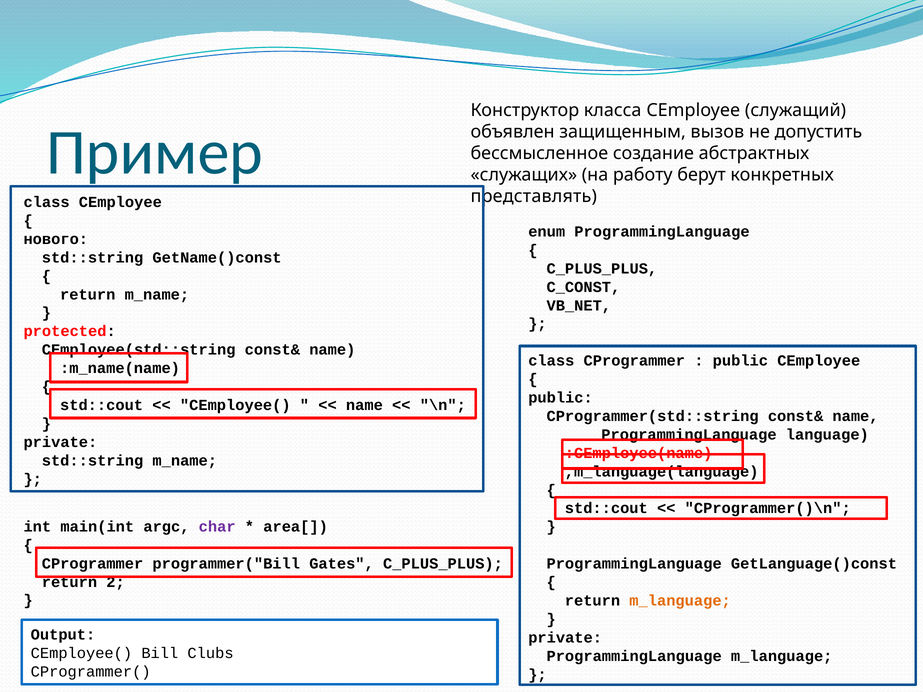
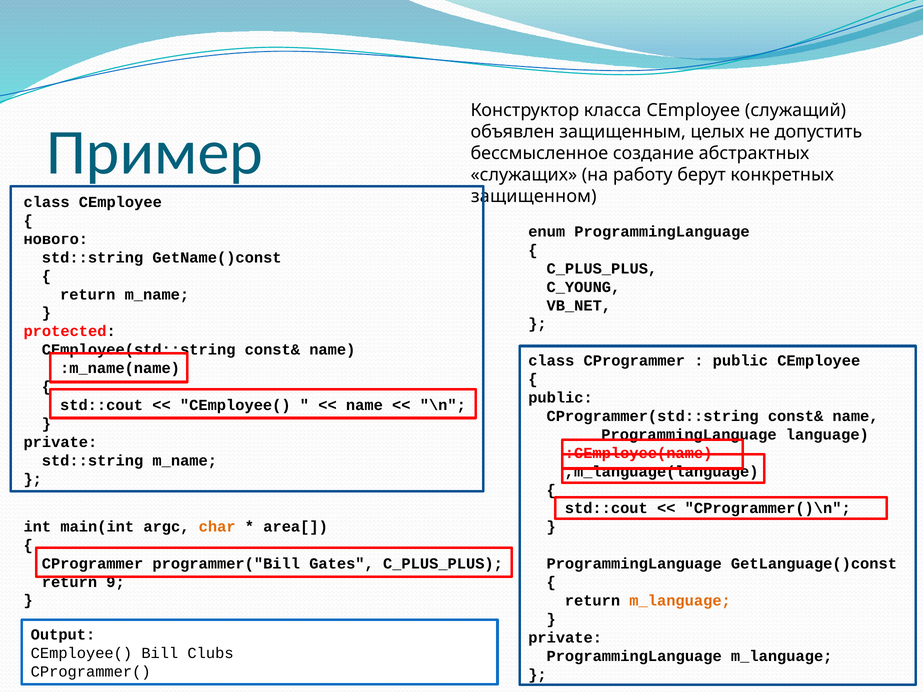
вызов: вызов -> целых
представлять: представлять -> защищенном
C_CONST: C_CONST -> C_YOUNG
char colour: purple -> orange
2: 2 -> 9
